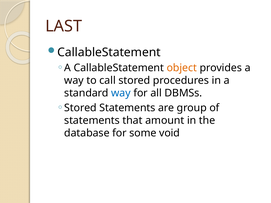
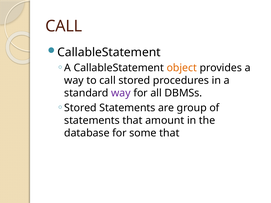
LAST at (64, 26): LAST -> CALL
way at (121, 93) colour: blue -> purple
some void: void -> that
